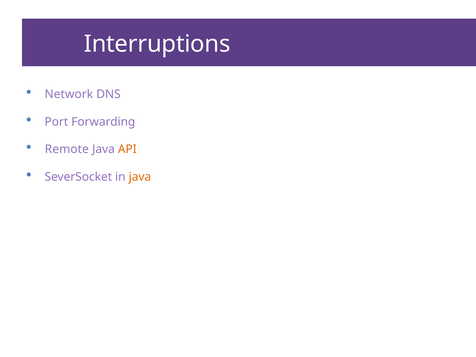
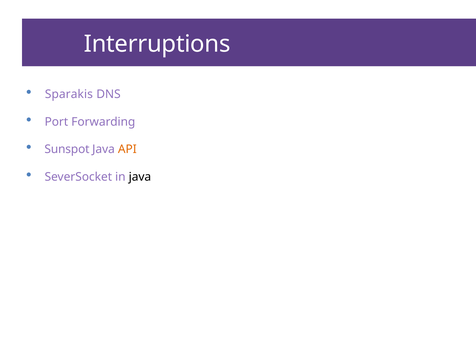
Network: Network -> Sparakis
Remote: Remote -> Sunspot
java at (140, 177) colour: orange -> black
